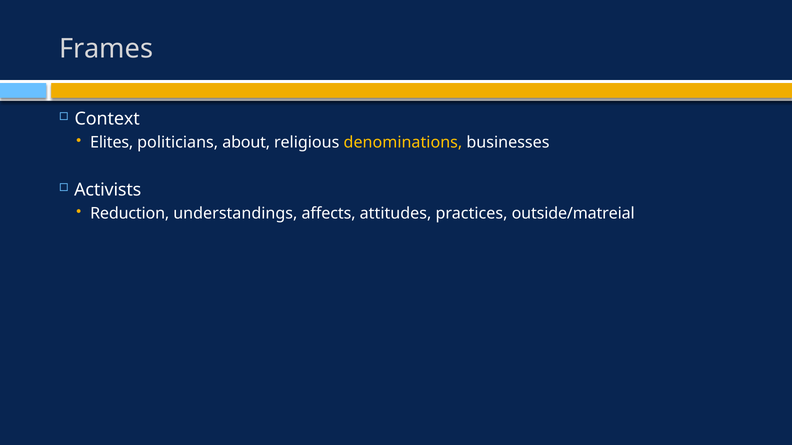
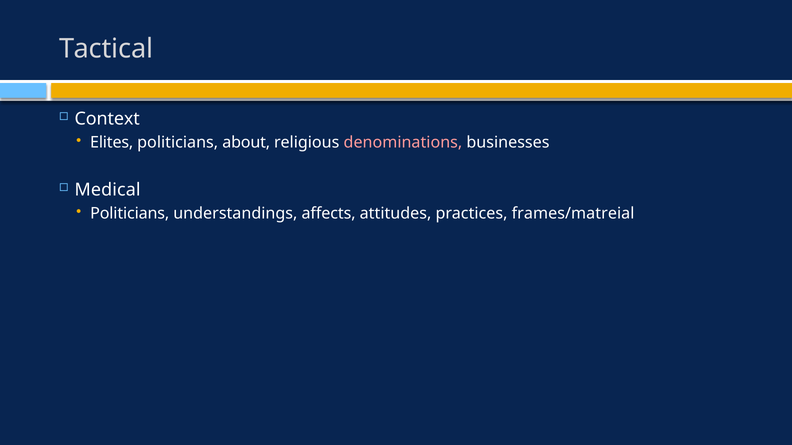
Frames: Frames -> Tactical
denominations colour: yellow -> pink
Activists: Activists -> Medical
Reduction at (130, 214): Reduction -> Politicians
outside/matreial: outside/matreial -> frames/matreial
